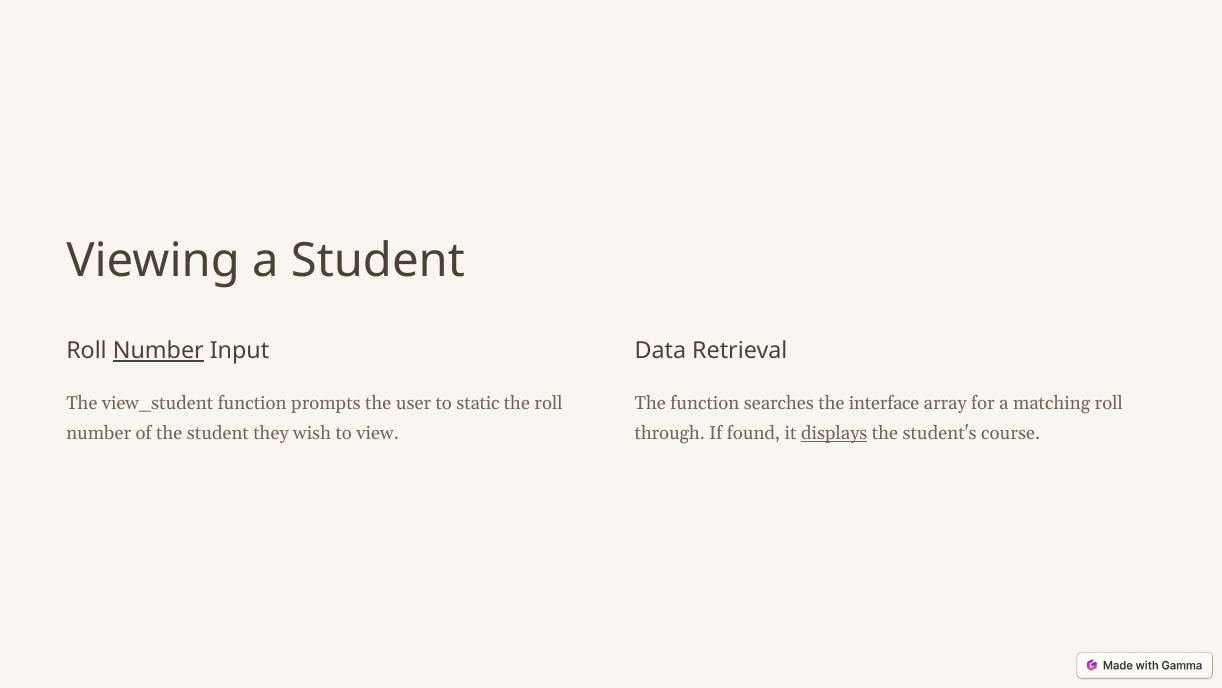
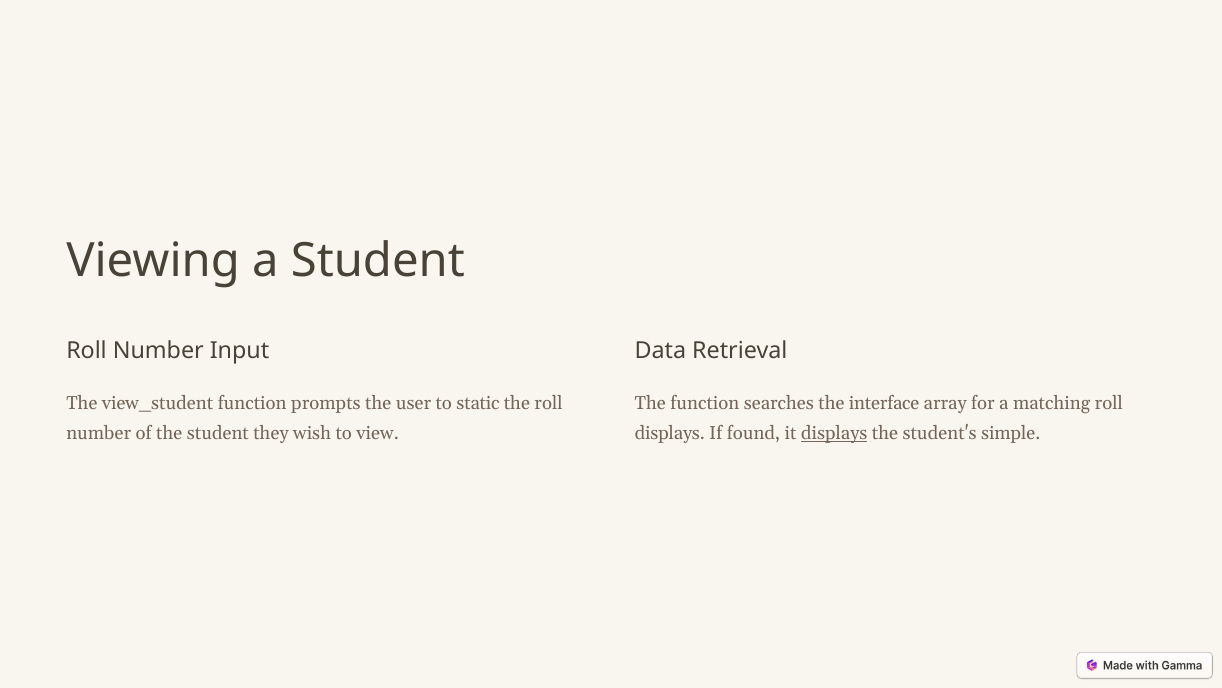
Number at (158, 351) underline: present -> none
through at (670, 433): through -> displays
course: course -> simple
